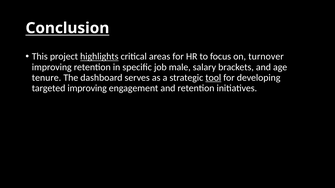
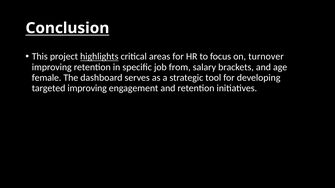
male: male -> from
tenure: tenure -> female
tool underline: present -> none
